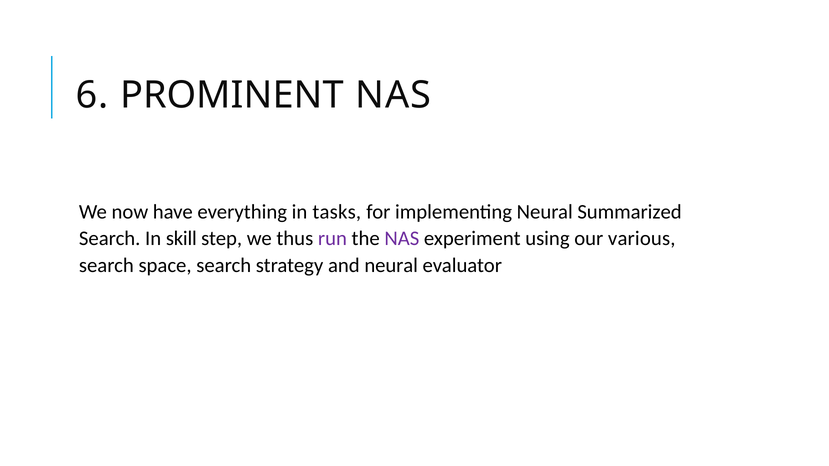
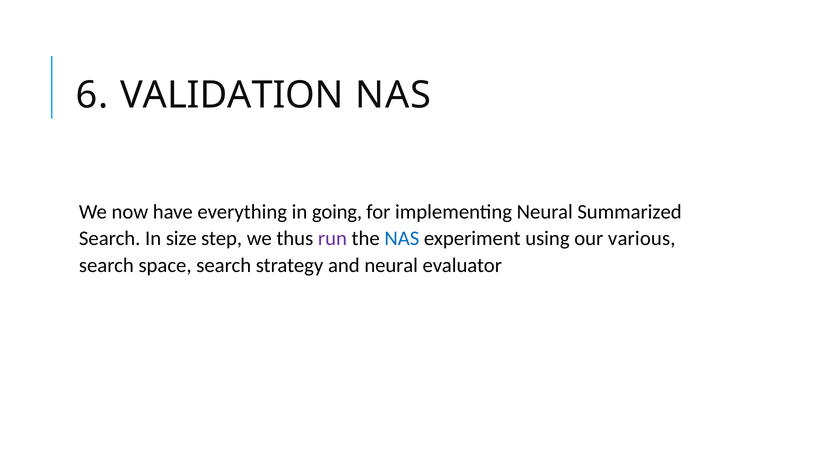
PROMINENT: PROMINENT -> VALIDATION
tasks: tasks -> going
skill: skill -> size
NAS at (402, 239) colour: purple -> blue
